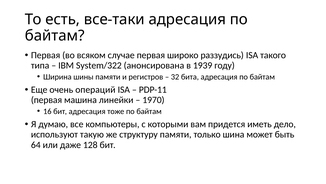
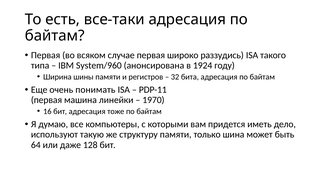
System/322: System/322 -> System/960
1939: 1939 -> 1924
операций: операций -> понимать
